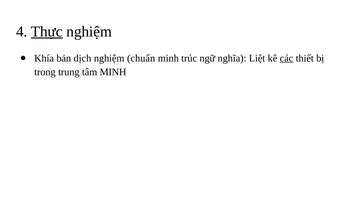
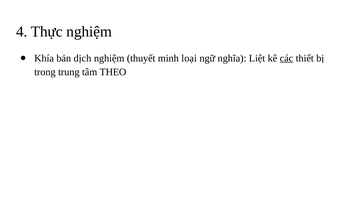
Thực underline: present -> none
chuẩn: chuẩn -> thuyết
trúc: trúc -> loại
tâm MINH: MINH -> THEO
